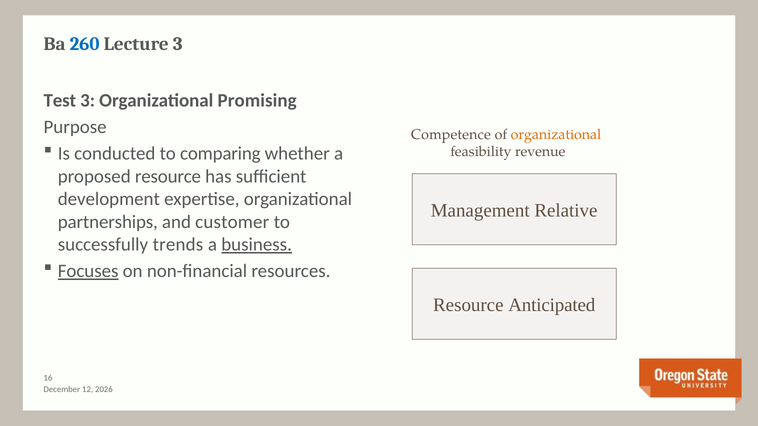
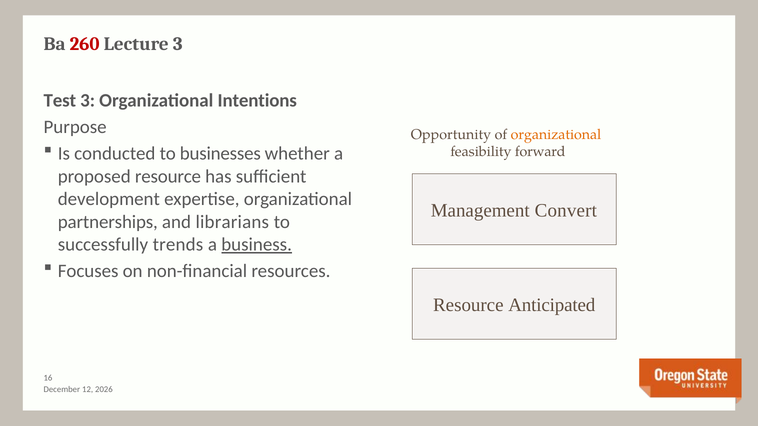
260 colour: blue -> red
Promising: Promising -> Intentions
Competence: Competence -> Opportunity
comparing: comparing -> businesses
revenue: revenue -> forward
Relative: Relative -> Convert
customer: customer -> librarians
Focuses underline: present -> none
